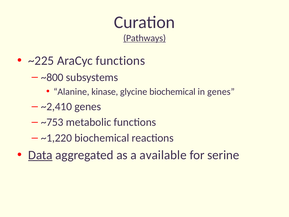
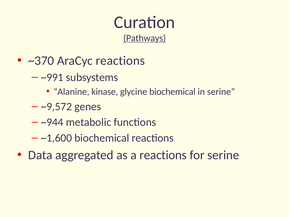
~225: ~225 -> ~370
AraCyc functions: functions -> reactions
~800: ~800 -> ~991
in genes: genes -> serine
~2,410: ~2,410 -> ~9,572
~753: ~753 -> ~944
~1,220: ~1,220 -> ~1,600
Data underline: present -> none
a available: available -> reactions
